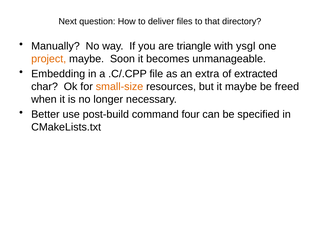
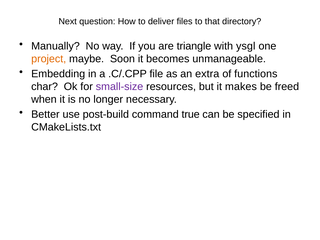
extracted: extracted -> functions
small-size colour: orange -> purple
it maybe: maybe -> makes
four: four -> true
